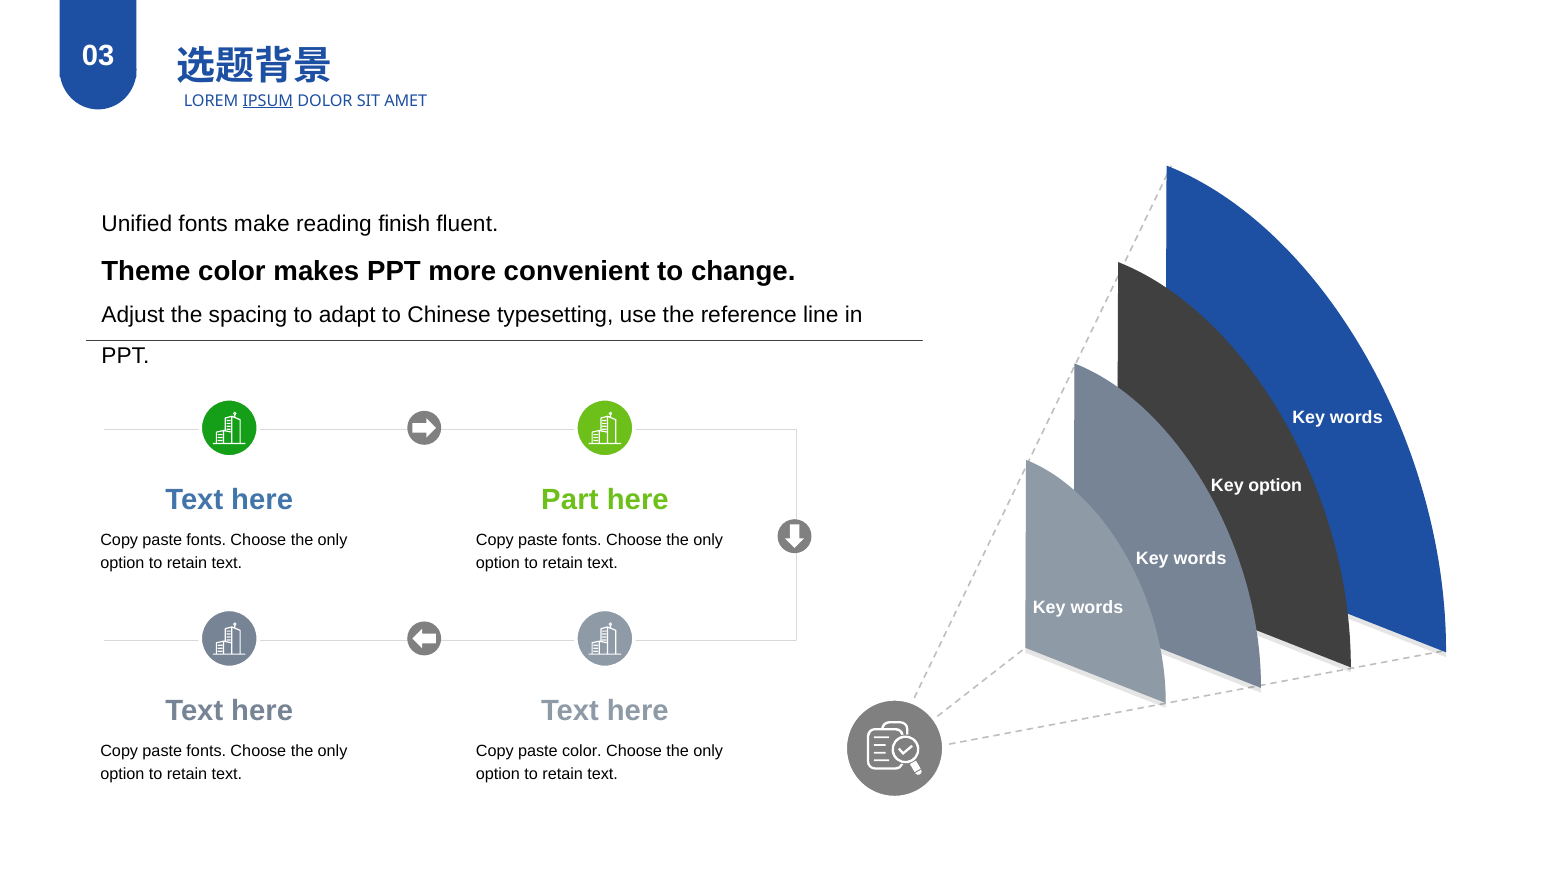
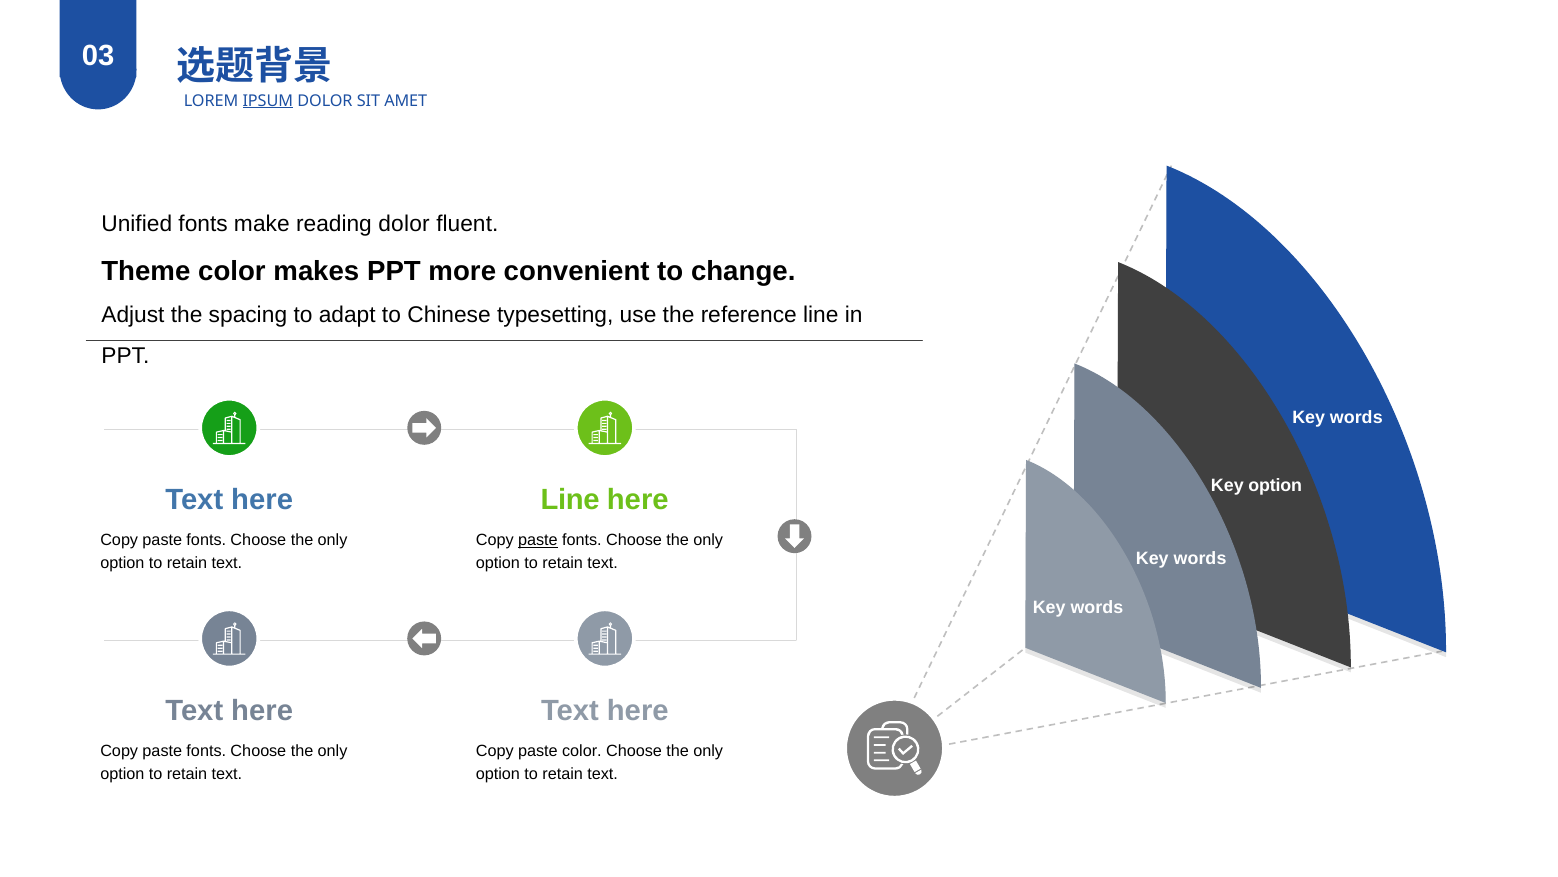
reading finish: finish -> dolor
Part at (570, 500): Part -> Line
paste at (538, 540) underline: none -> present
